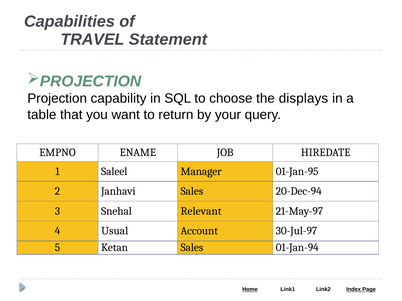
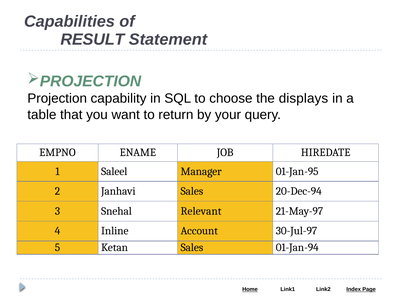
TRAVEL: TRAVEL -> RESULT
Usual: Usual -> Inline
